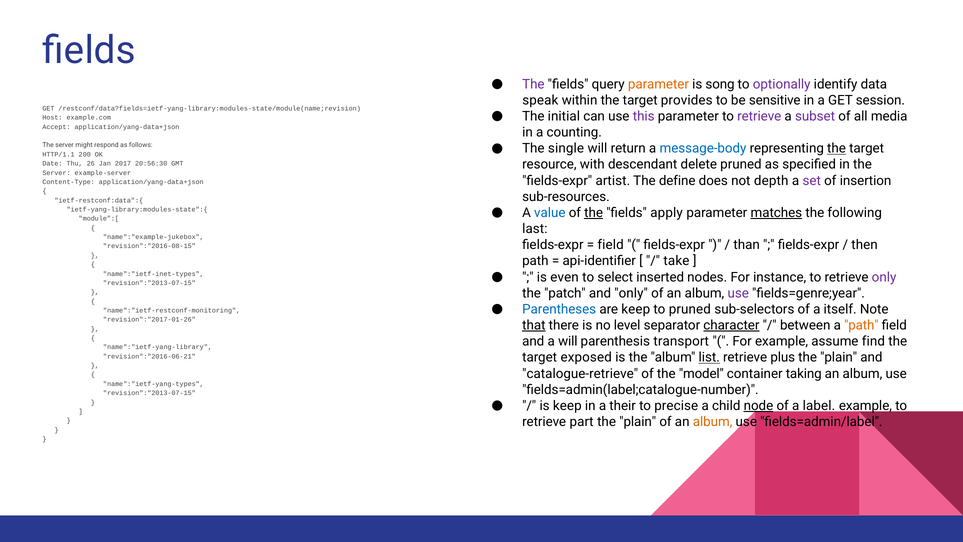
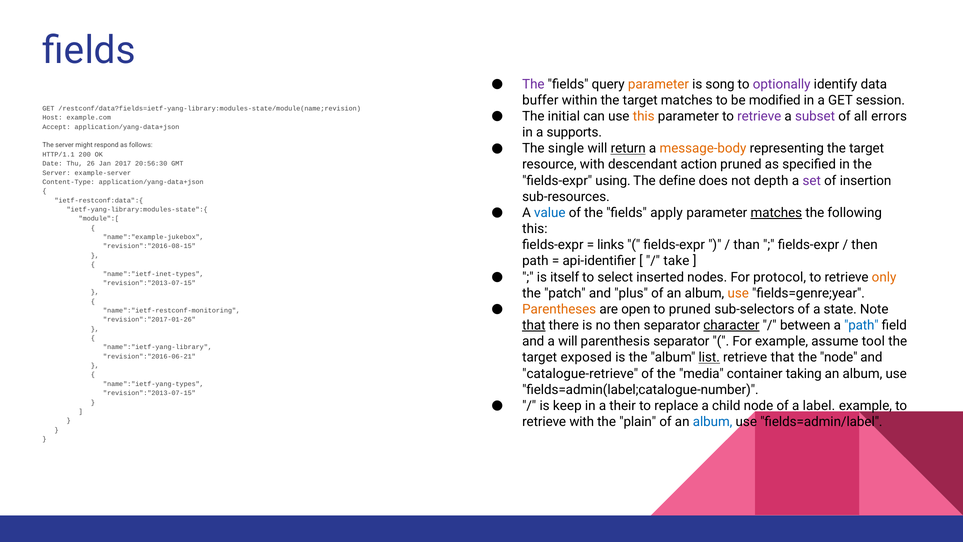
speak: speak -> buffer
target provides: provides -> matches
sensitive: sensitive -> modified
this at (644, 116) colour: purple -> orange
media: media -> errors
counting: counting -> supports
return underline: none -> present
message-body colour: blue -> orange
the at (837, 148) underline: present -> none
delete: delete -> action
artist: artist -> using
the at (594, 213) underline: present -> none
last at (535, 229): last -> this
field at (611, 245): field -> links
even: even -> itself
instance: instance -> protocol
only at (884, 277) colour: purple -> orange
and only: only -> plus
use at (738, 293) colour: purple -> orange
Parentheses colour: blue -> orange
are keep: keep -> open
itself: itself -> state
no level: level -> then
path at (861, 325) colour: orange -> blue
parenthesis transport: transport -> separator
find: find -> tool
retrieve plus: plus -> that
plain at (839, 357): plain -> node
model: model -> media
precise: precise -> replace
node at (758, 406) underline: present -> none
retrieve part: part -> with
album at (713, 422) colour: orange -> blue
